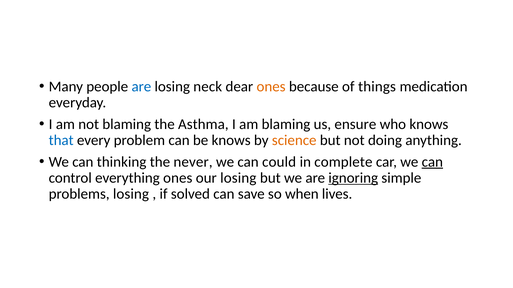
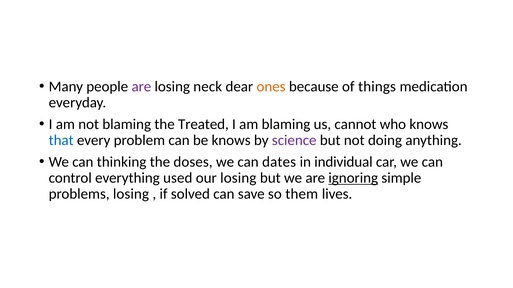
are at (141, 87) colour: blue -> purple
Asthma: Asthma -> Treated
ensure: ensure -> cannot
science colour: orange -> purple
never: never -> doses
could: could -> dates
complete: complete -> individual
can at (432, 162) underline: present -> none
everything ones: ones -> used
when: when -> them
